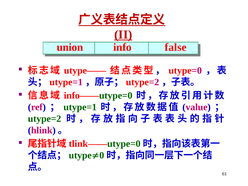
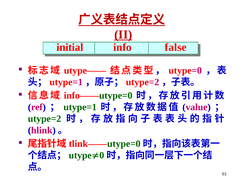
union: union -> initial
